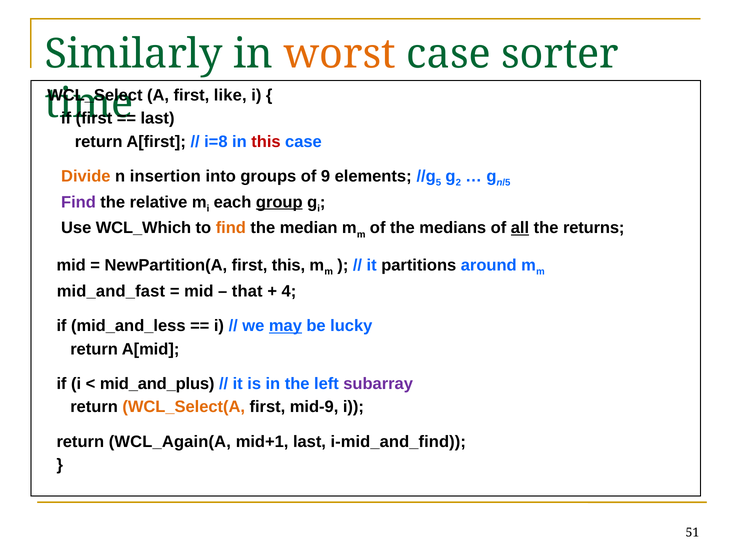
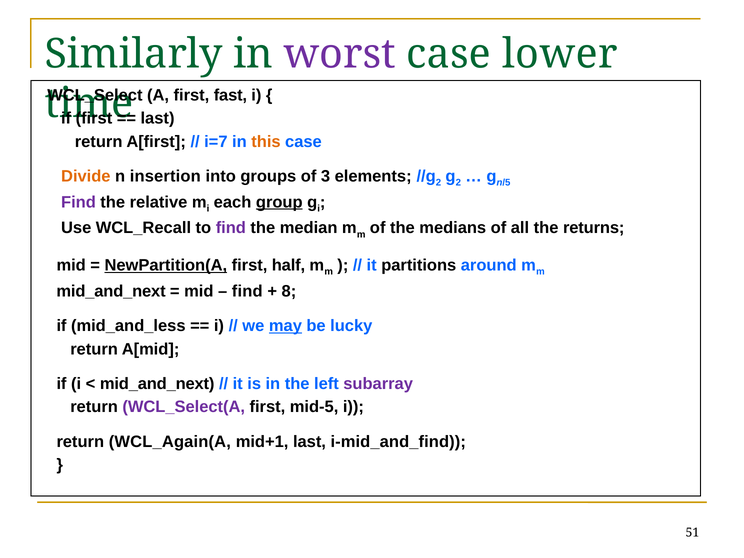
worst colour: orange -> purple
sorter: sorter -> lower
like: like -> fast
i=8: i=8 -> i=7
this at (266, 142) colour: red -> orange
9: 9 -> 3
5 at (439, 183): 5 -> 2
WCL_Which: WCL_Which -> WCL_Recall
find at (231, 228) colour: orange -> purple
all underline: present -> none
NewPartition(A underline: none -> present
first this: this -> half
mid_and_fast at (111, 291): mid_and_fast -> mid_and_next
that at (247, 291): that -> find
4: 4 -> 8
mid_and_plus at (157, 384): mid_and_plus -> mid_and_next
WCL_Select(A colour: orange -> purple
mid-9: mid-9 -> mid-5
